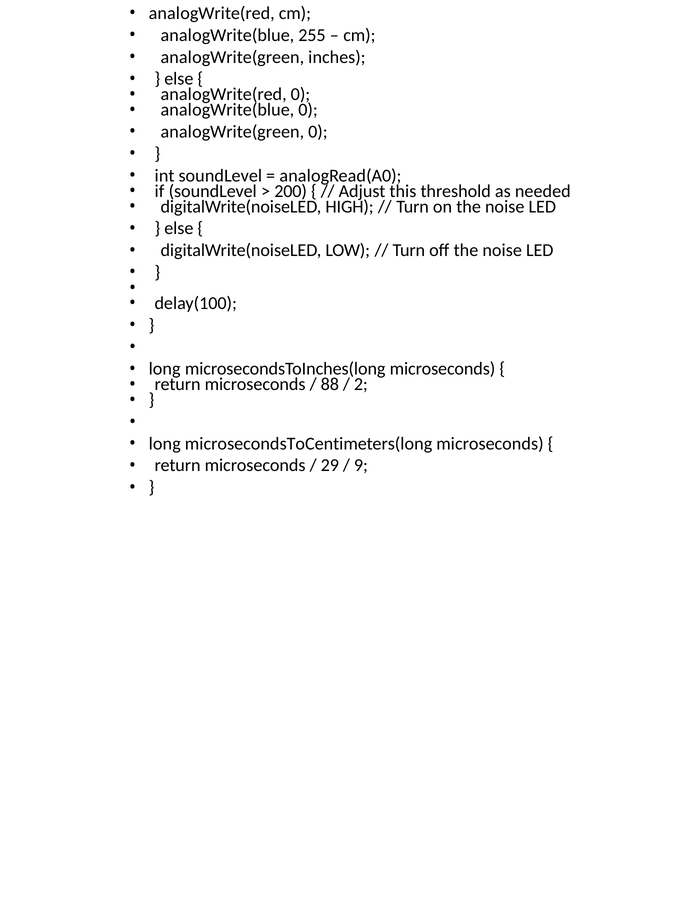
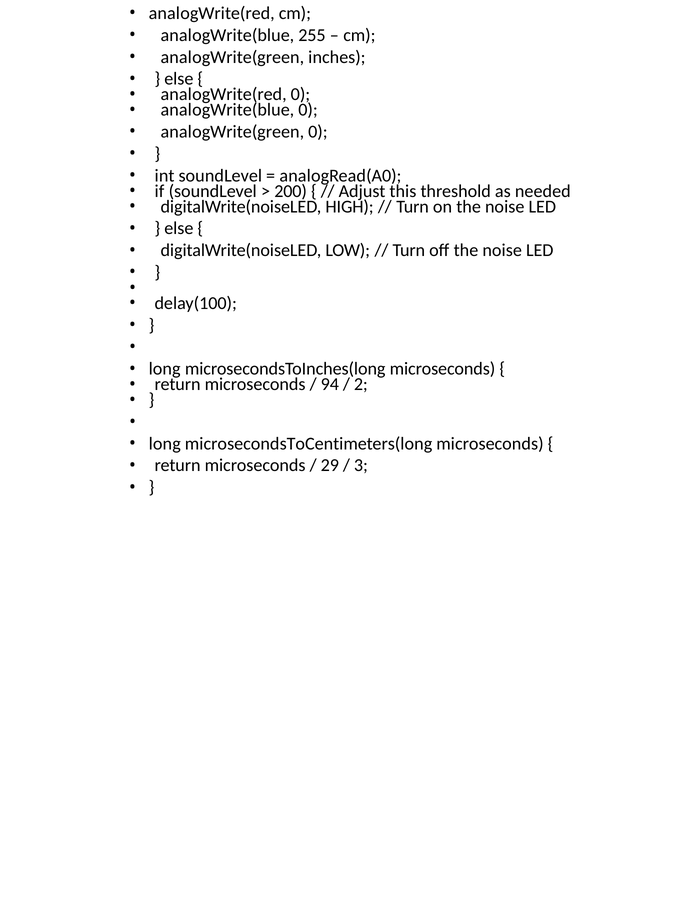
88: 88 -> 94
9: 9 -> 3
